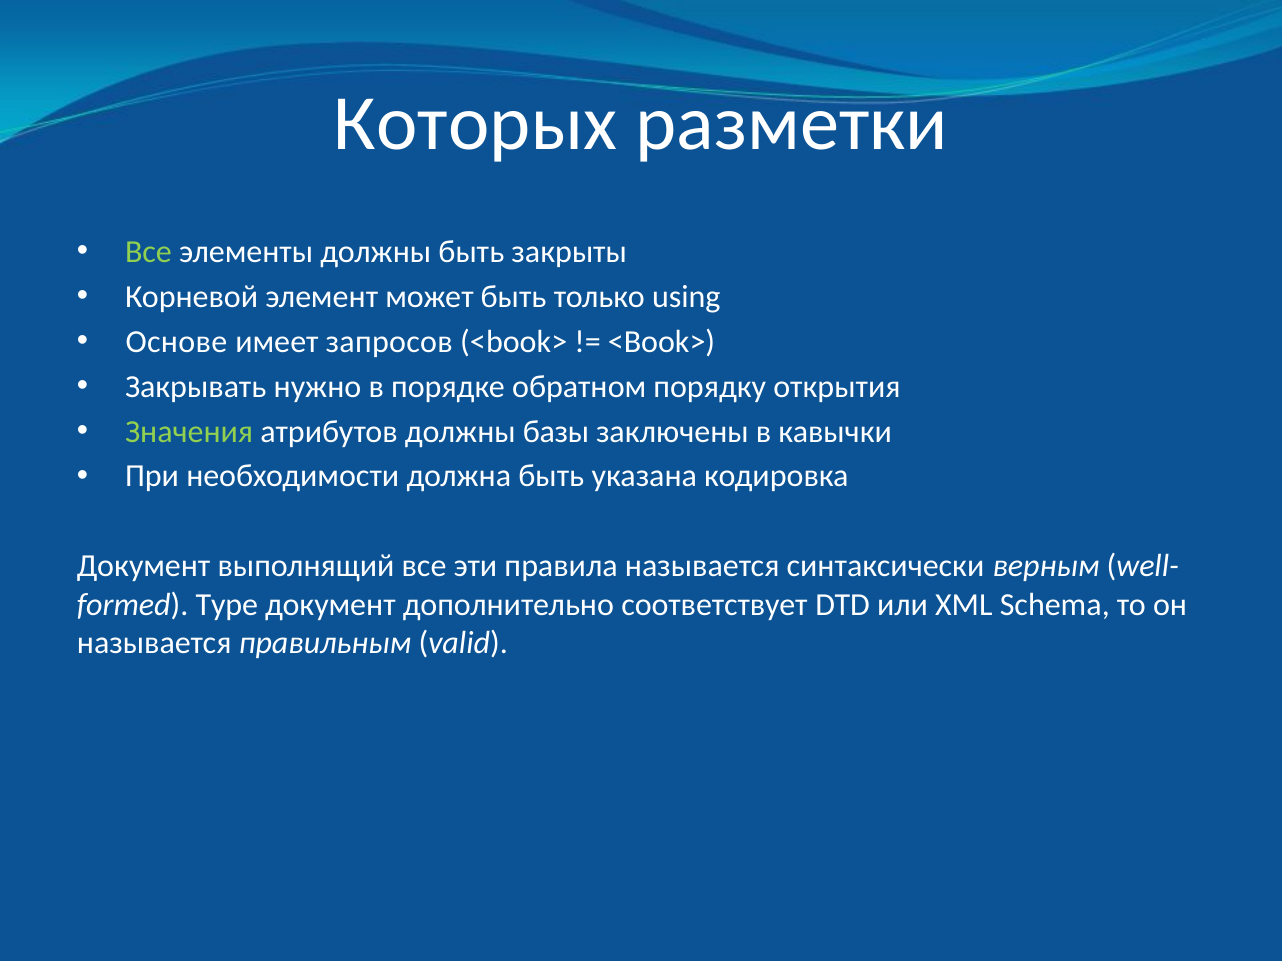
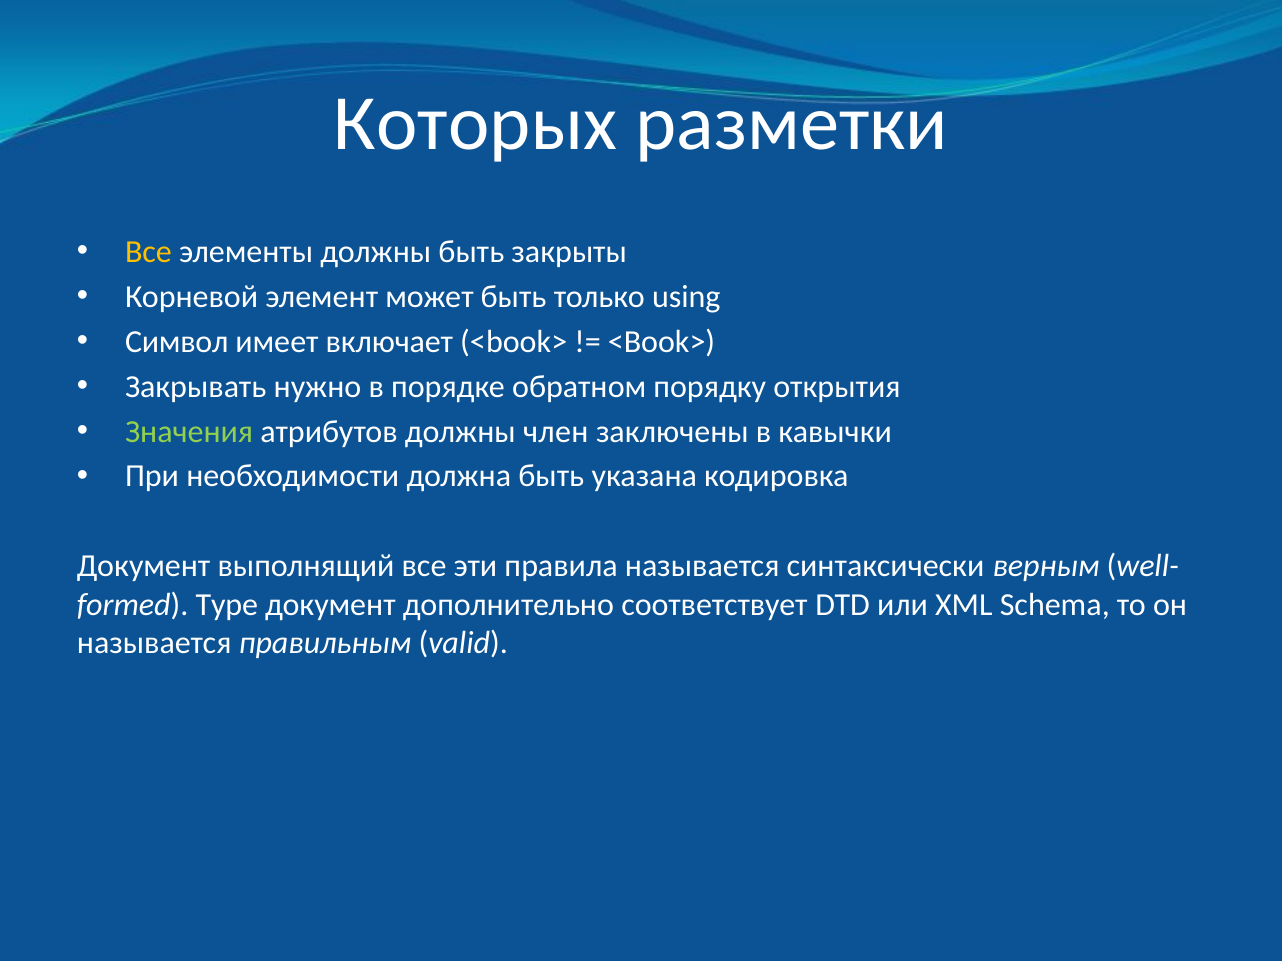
Все at (148, 252) colour: light green -> yellow
Основе: Основе -> Символ
запросов: запросов -> включает
базы: базы -> член
